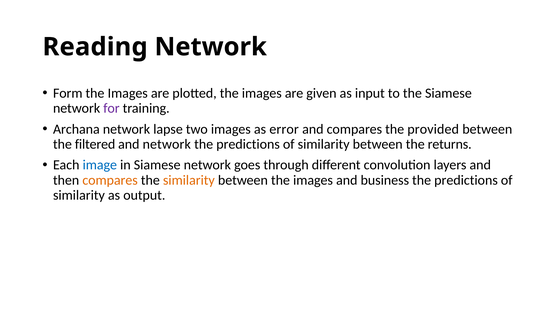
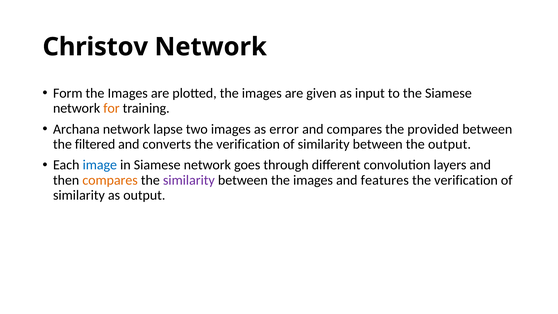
Reading: Reading -> Christov
for colour: purple -> orange
and network: network -> converts
predictions at (248, 144): predictions -> verification
the returns: returns -> output
similarity at (189, 180) colour: orange -> purple
business: business -> features
predictions at (466, 180): predictions -> verification
